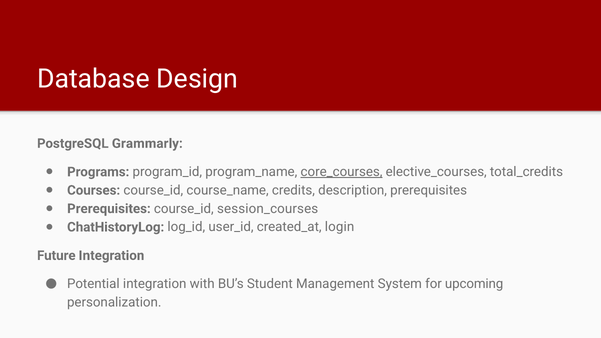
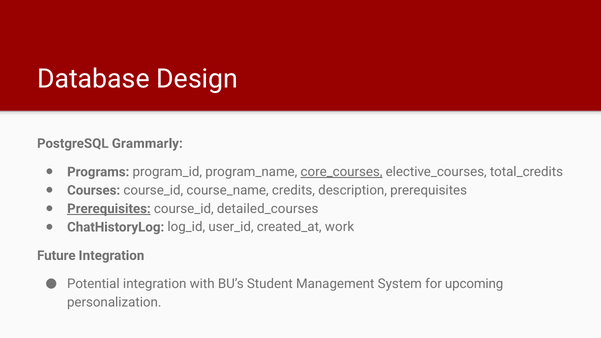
Prerequisites at (109, 209) underline: none -> present
session_courses: session_courses -> detailed_courses
login: login -> work
